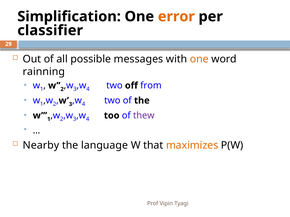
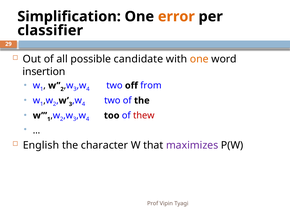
messages: messages -> candidate
rainning: rainning -> insertion
thew colour: purple -> red
Nearby: Nearby -> English
language: language -> character
maximizes colour: orange -> purple
